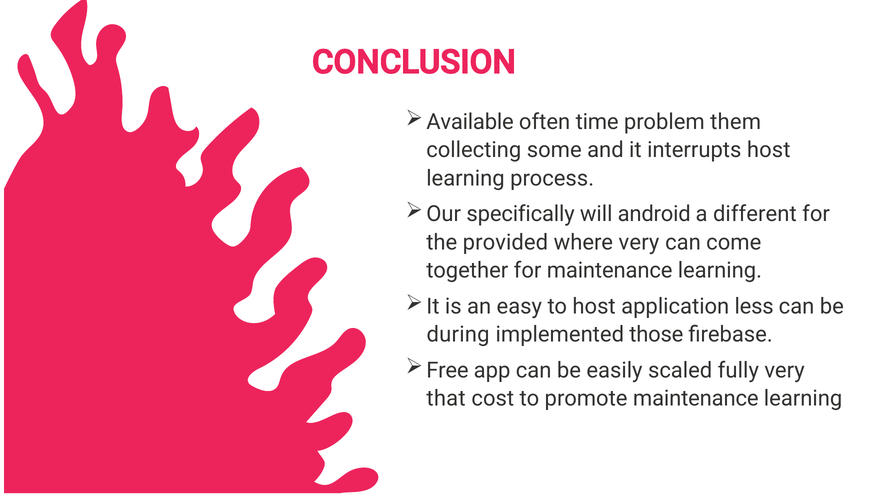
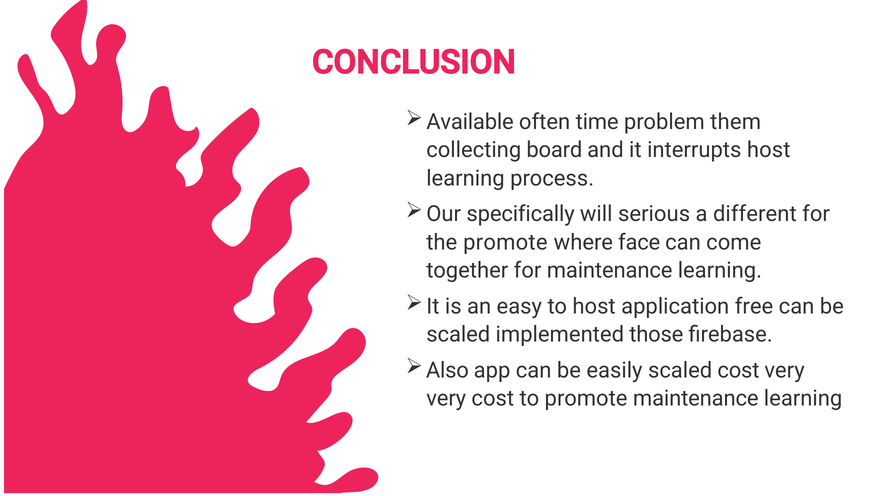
some: some -> board
android: android -> serious
the provided: provided -> promote
where very: very -> face
less: less -> free
during at (458, 334): during -> scaled
Free: Free -> Also
scaled fully: fully -> cost
that at (446, 398): that -> very
